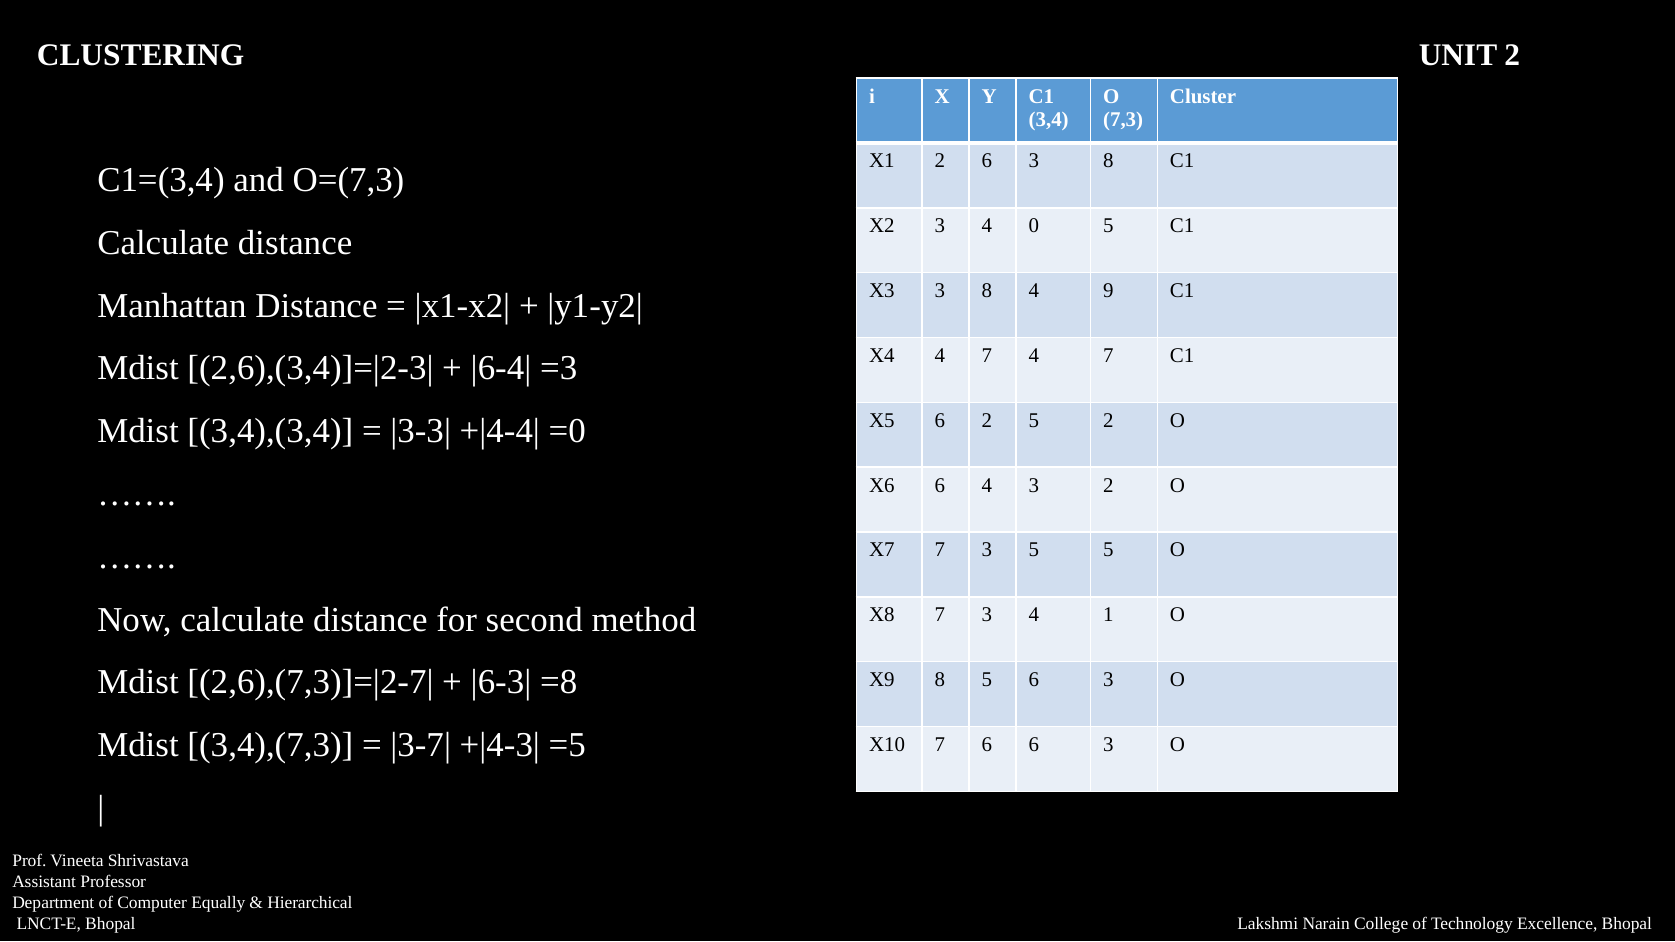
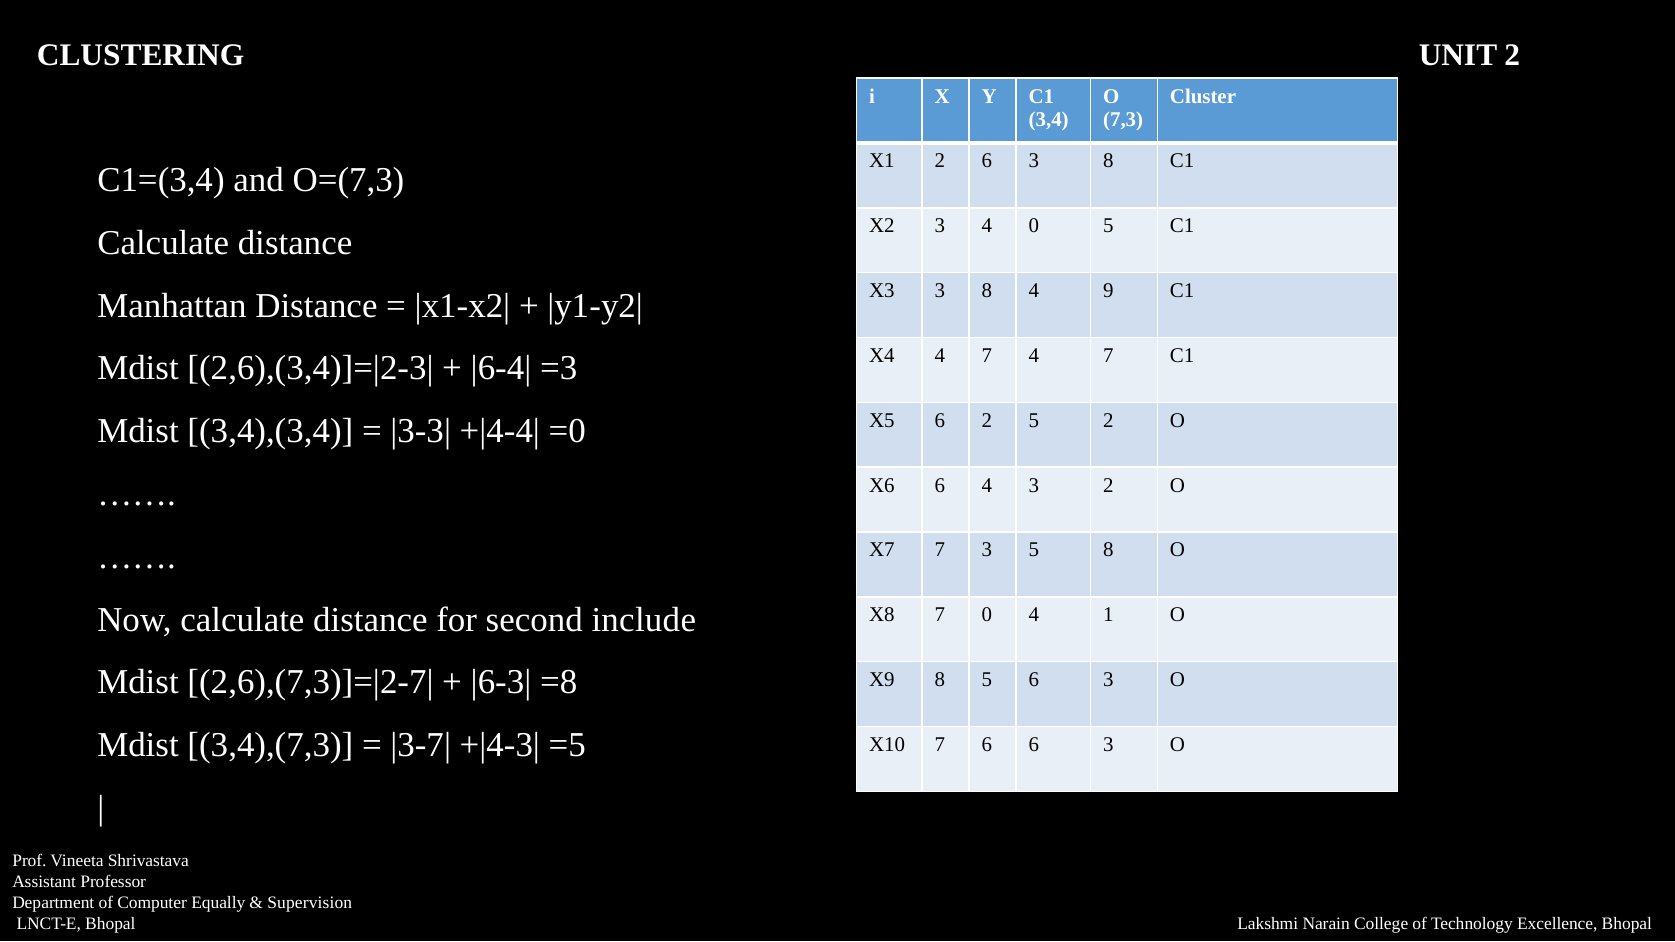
5 5: 5 -> 8
method: method -> include
X8 7 3: 3 -> 0
Hierarchical: Hierarchical -> Supervision
